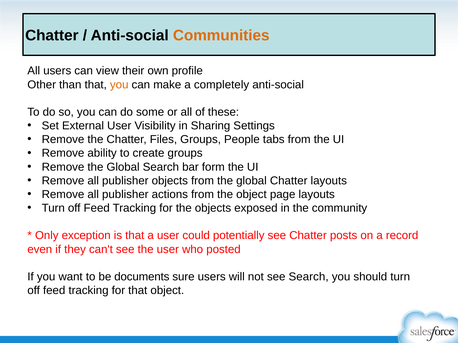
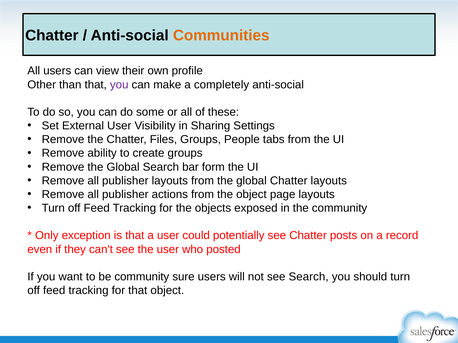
you at (119, 85) colour: orange -> purple
publisher objects: objects -> layouts
be documents: documents -> community
